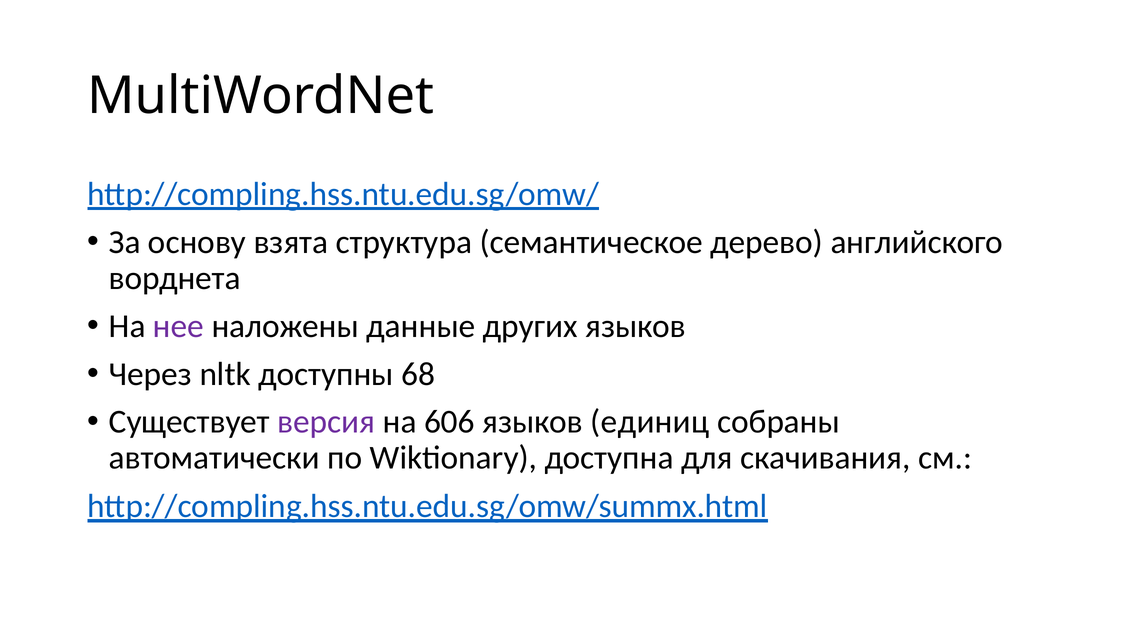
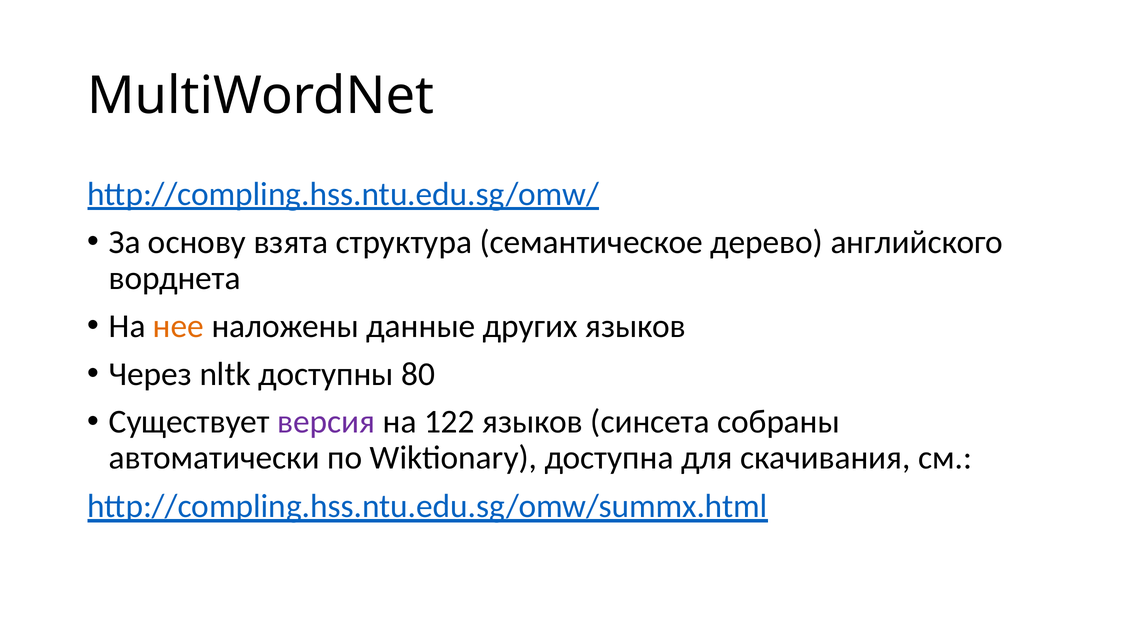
нее colour: purple -> orange
68: 68 -> 80
606: 606 -> 122
единиц: единиц -> синсета
